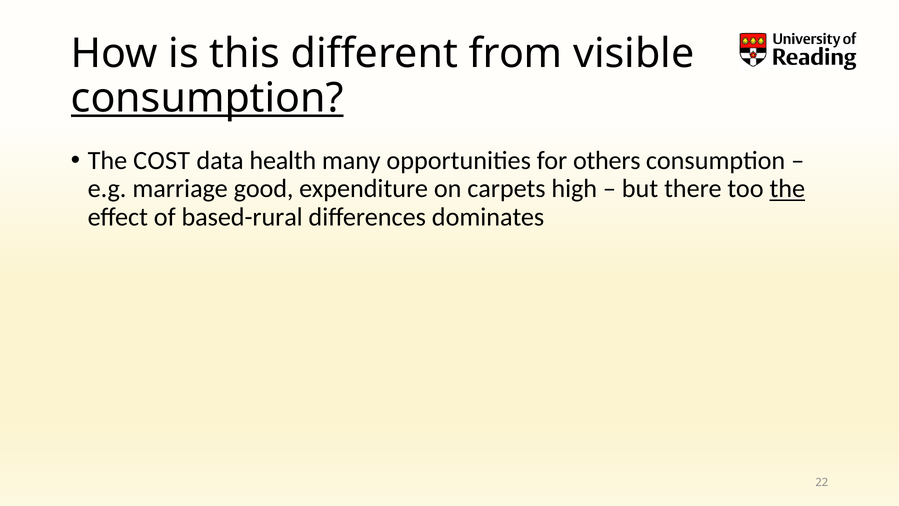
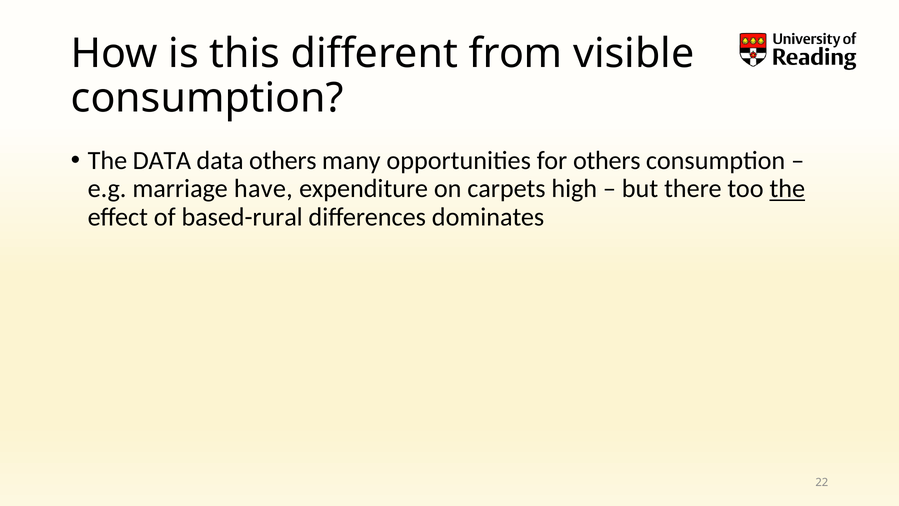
consumption at (207, 98) underline: present -> none
The COST: COST -> DATA
data health: health -> others
good: good -> have
